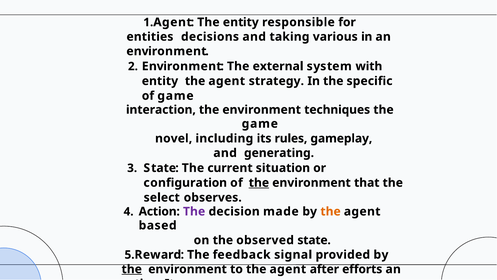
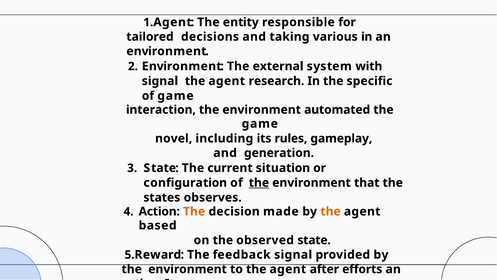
entities: entities -> tailored
entity at (160, 81): entity -> signal
agent strategy: strategy -> research
techniques: techniques -> automated
generating: generating -> generation
select at (162, 197): select -> states
The at (194, 211) colour: purple -> orange
the at (132, 269) underline: present -> none
